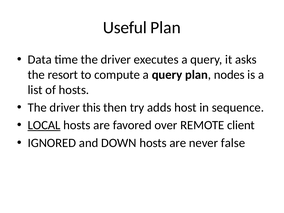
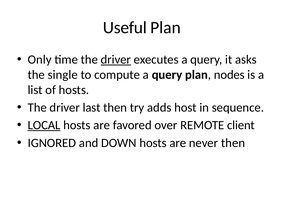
Data: Data -> Only
driver at (116, 60) underline: none -> present
resort: resort -> single
this: this -> last
never false: false -> then
